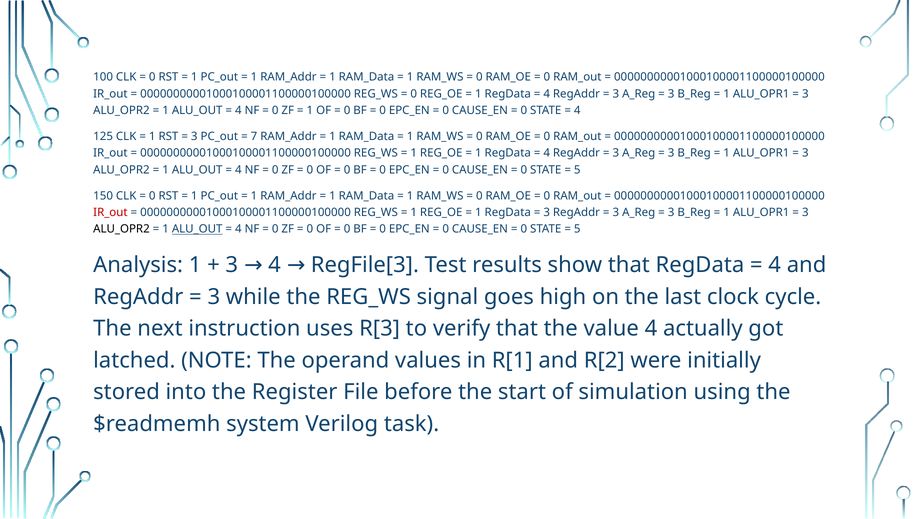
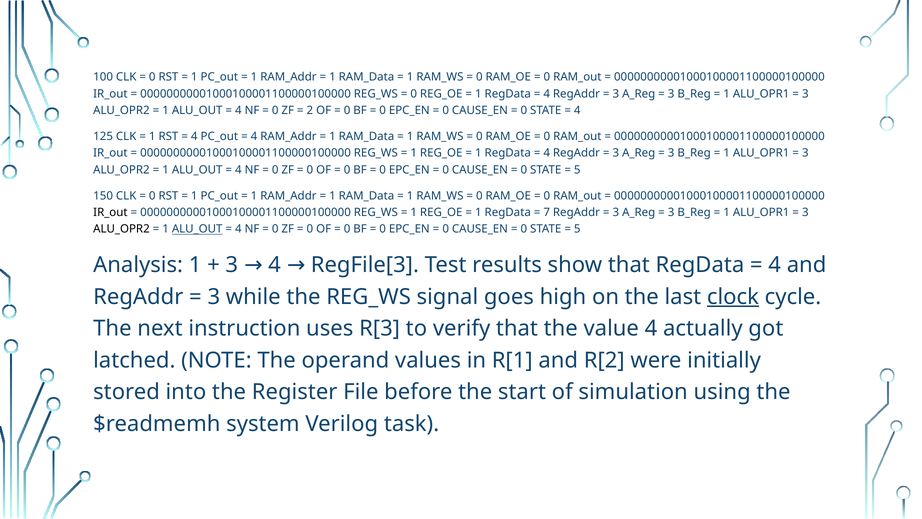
1 at (310, 110): 1 -> 2
3 at (194, 136): 3 -> 4
7 at (254, 136): 7 -> 4
IR_out at (110, 212) colour: red -> black
3 at (547, 212): 3 -> 7
clock underline: none -> present
